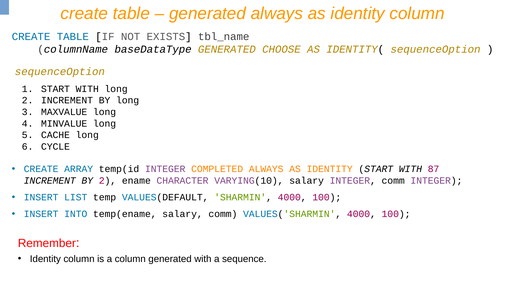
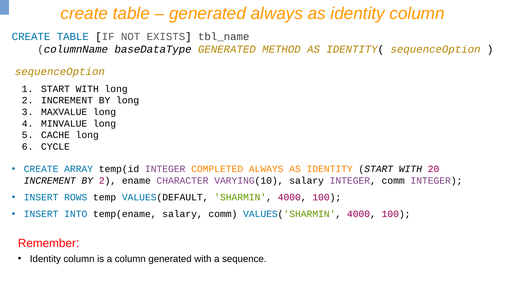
CHOOSE: CHOOSE -> METHOD
87: 87 -> 20
LIST: LIST -> ROWS
